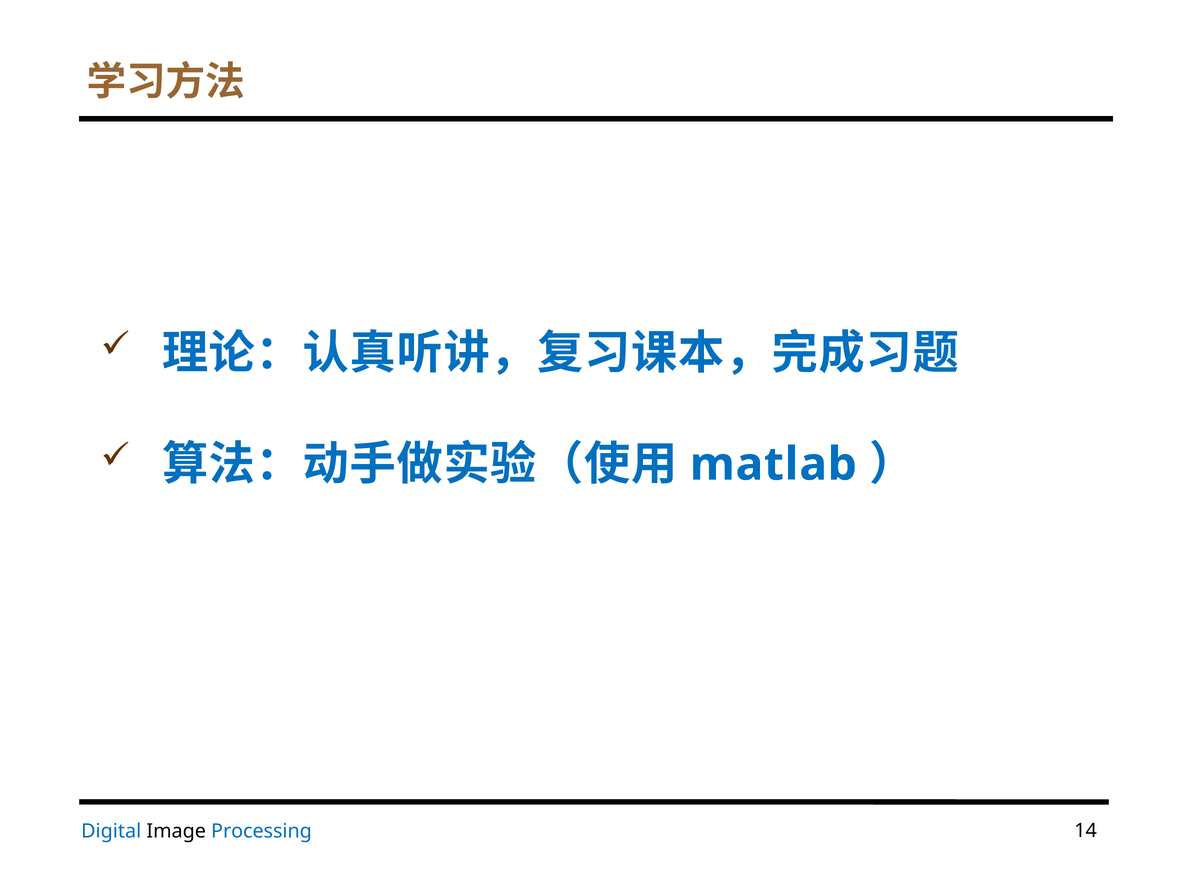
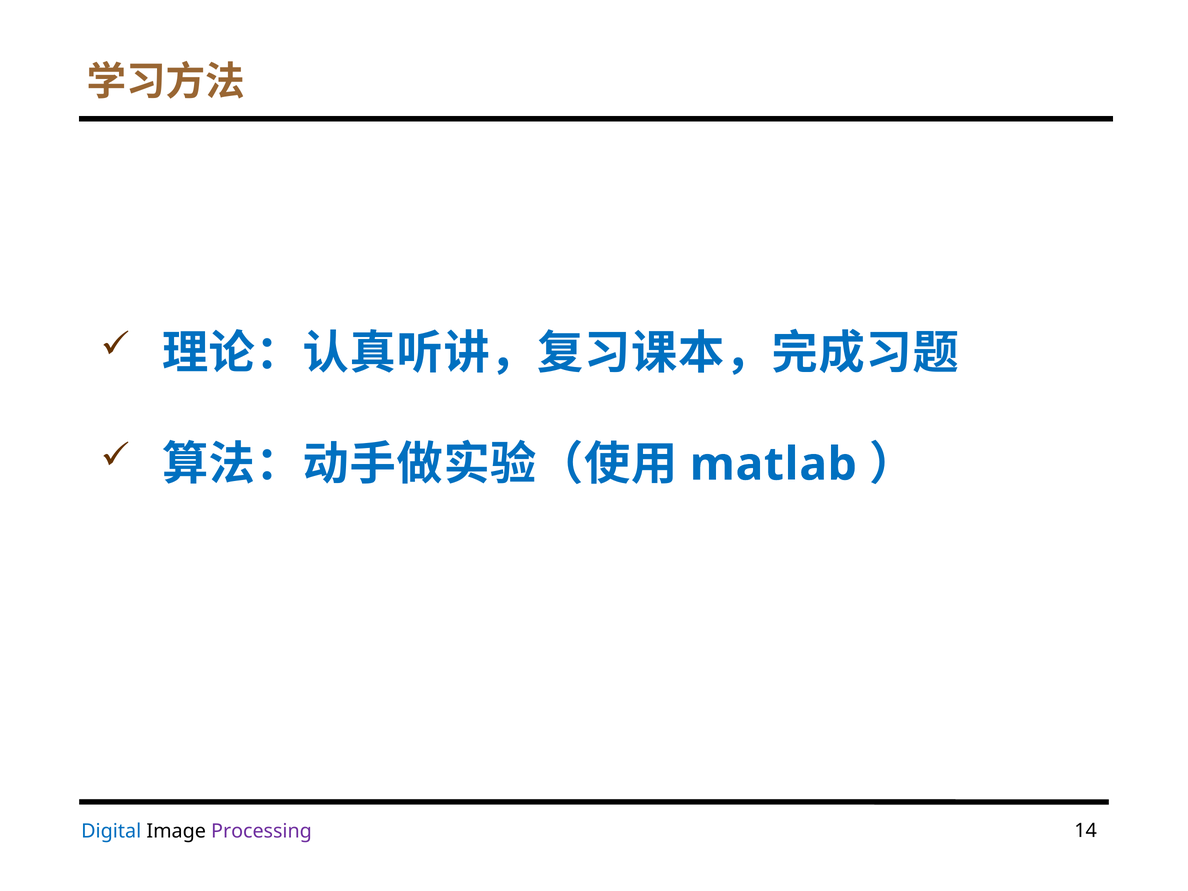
Processing colour: blue -> purple
